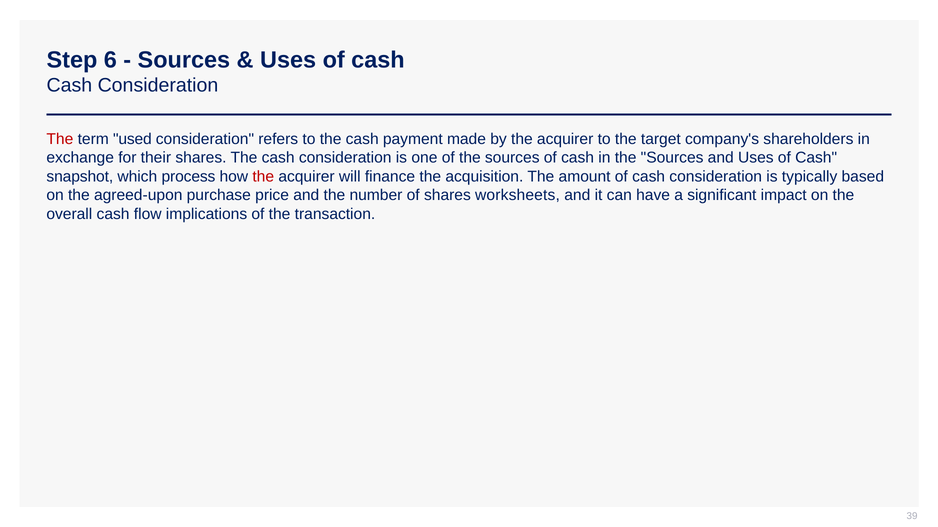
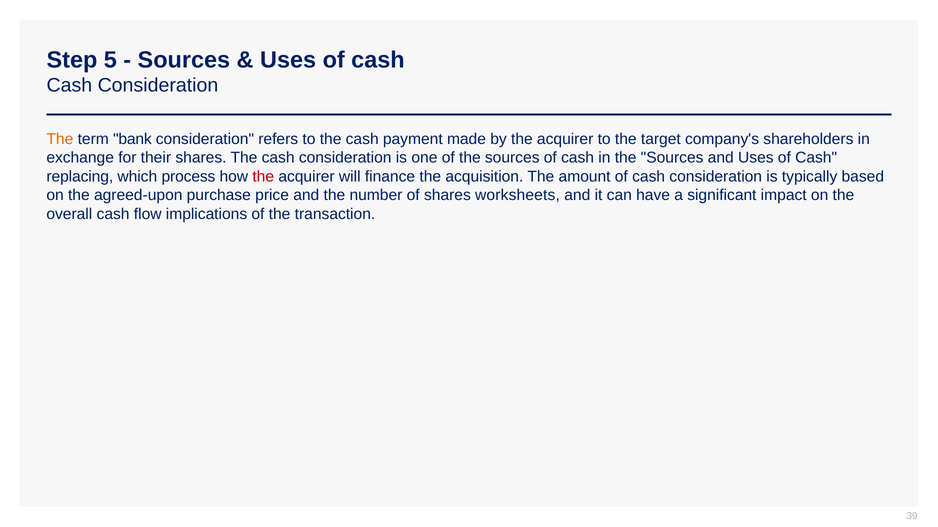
6: 6 -> 5
The at (60, 139) colour: red -> orange
used: used -> bank
snapshot: snapshot -> replacing
